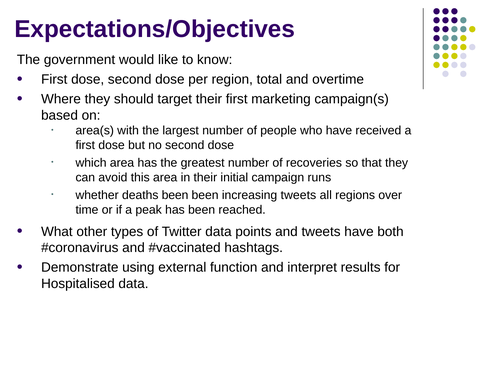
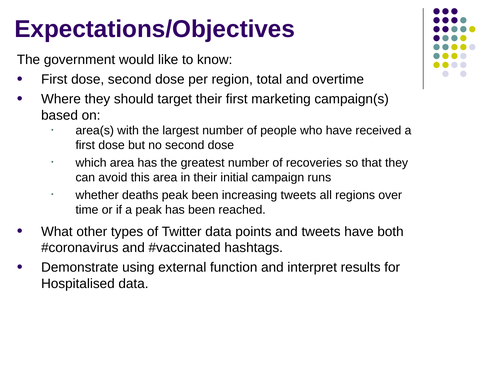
deaths been: been -> peak
